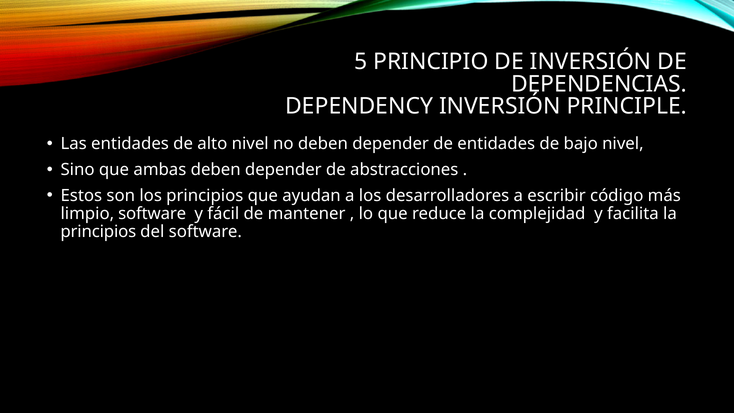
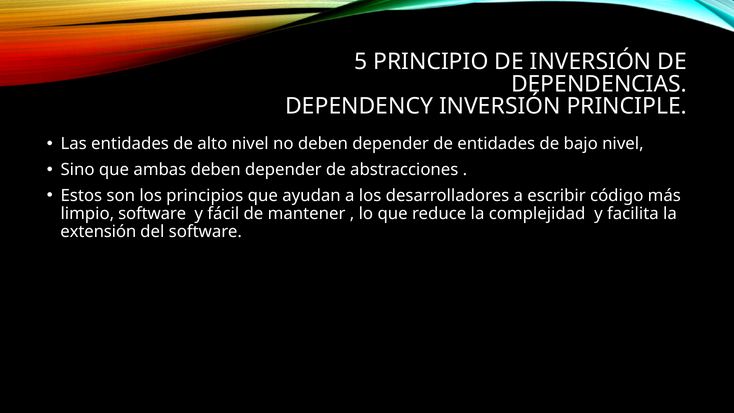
principios at (98, 232): principios -> extensión
